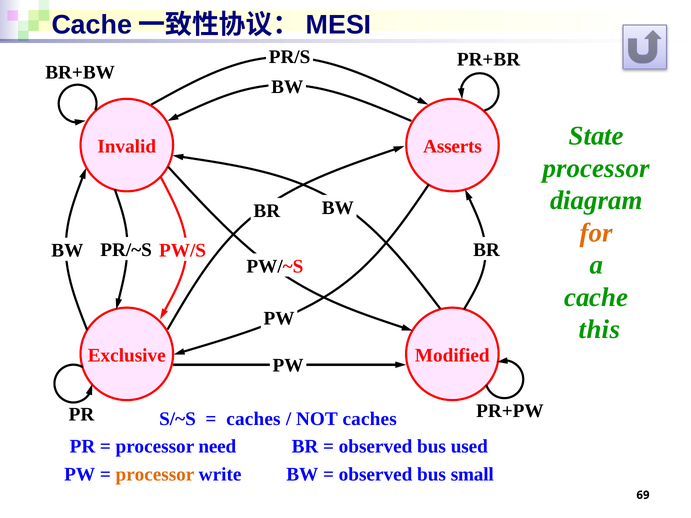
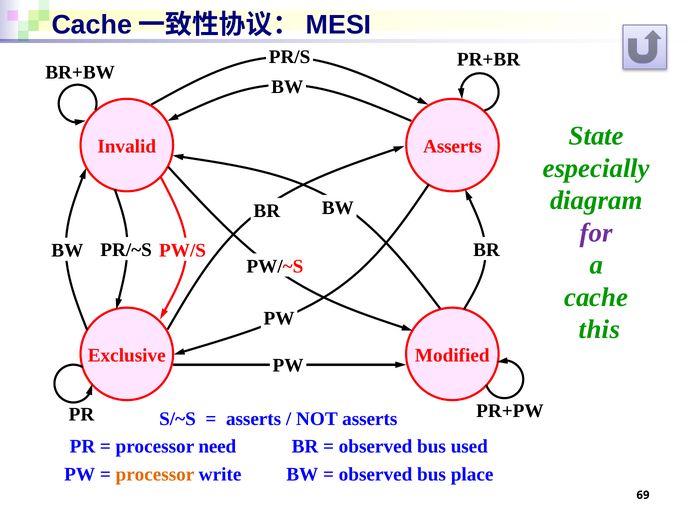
processor at (596, 168): processor -> especially
for colour: orange -> purple
caches at (253, 419): caches -> asserts
NOT caches: caches -> asserts
small: small -> place
